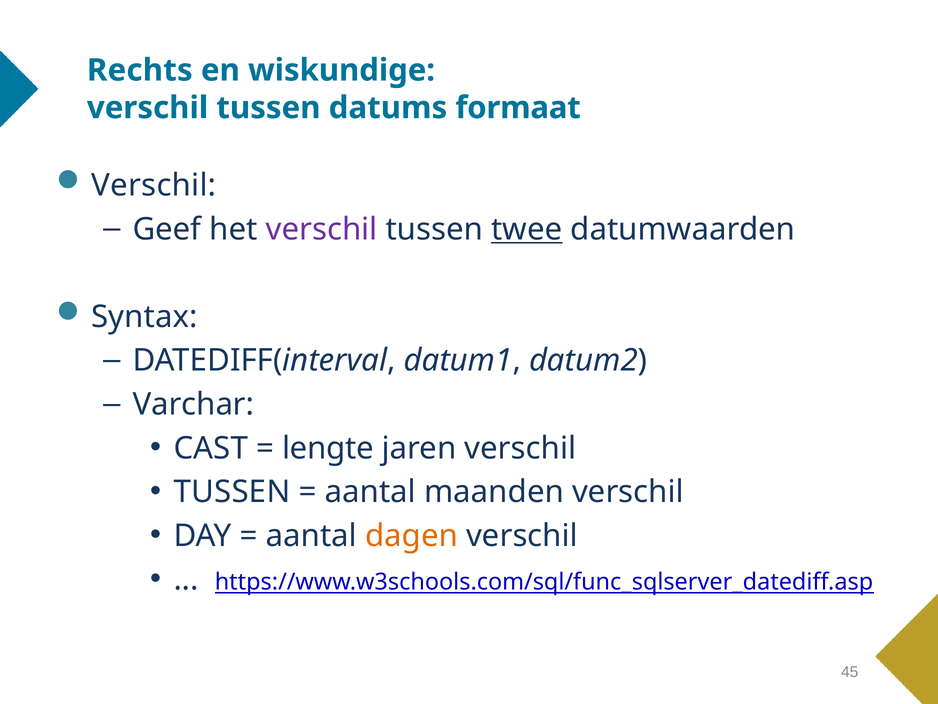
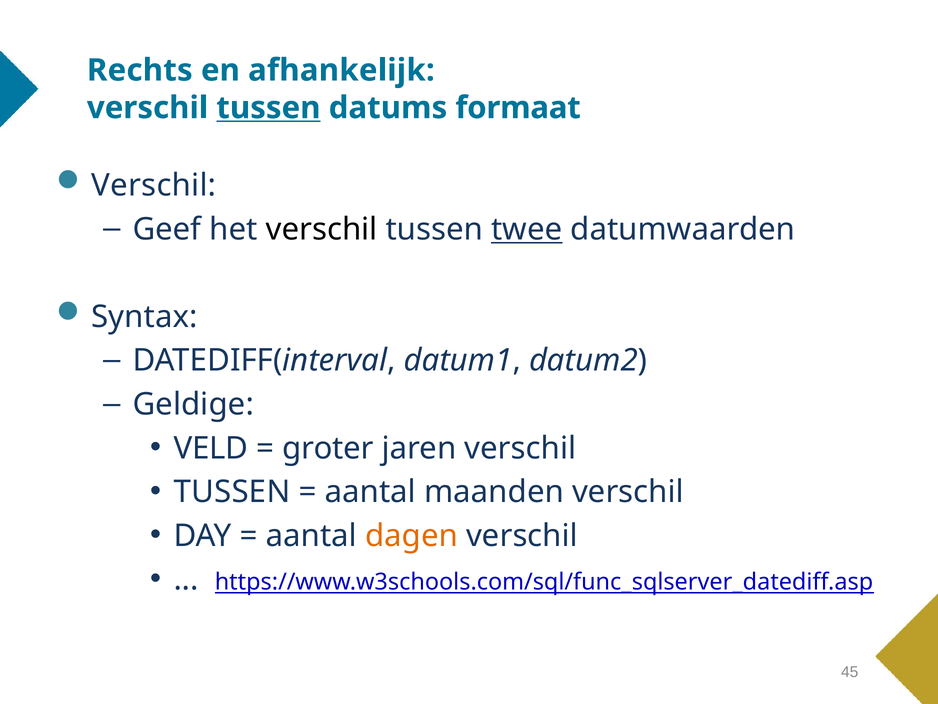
wiskundige: wiskundige -> afhankelijk
tussen at (268, 108) underline: none -> present
verschil at (322, 229) colour: purple -> black
Varchar: Varchar -> Geldige
CAST: CAST -> VELD
lengte: lengte -> groter
